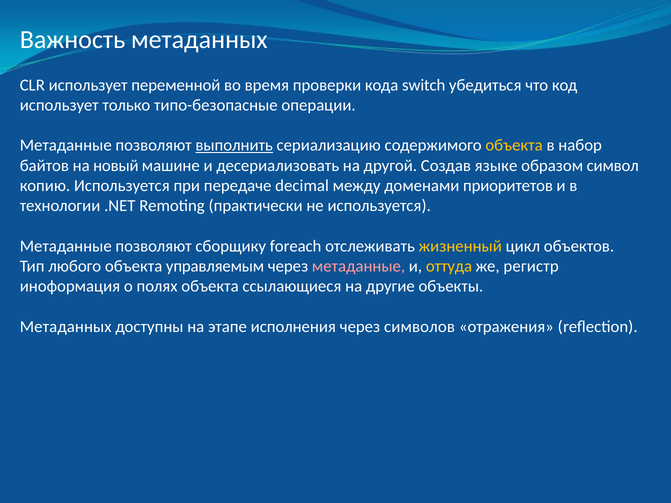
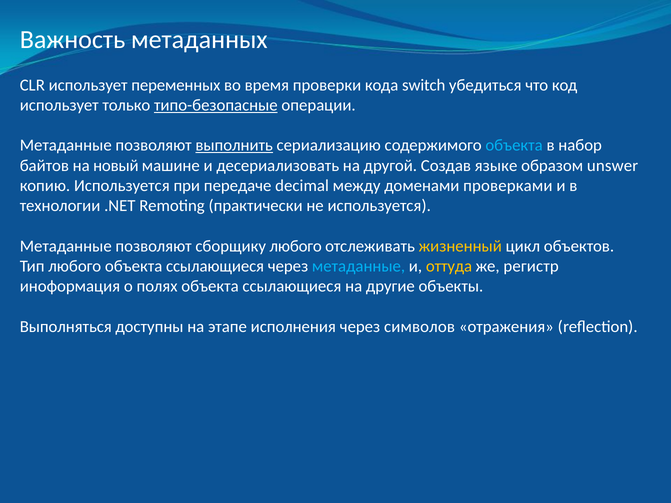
переменной: переменной -> переменных
типо-безопасные underline: none -> present
объекта at (514, 145) colour: yellow -> light blue
символ: символ -> unswer
приоритетов: приоритетов -> проверками
сборщику foreach: foreach -> любого
любого объекта управляемым: управляемым -> ссылающиеся
метаданные at (359, 266) colour: pink -> light blue
Метаданных at (66, 327): Метаданных -> Выполняться
